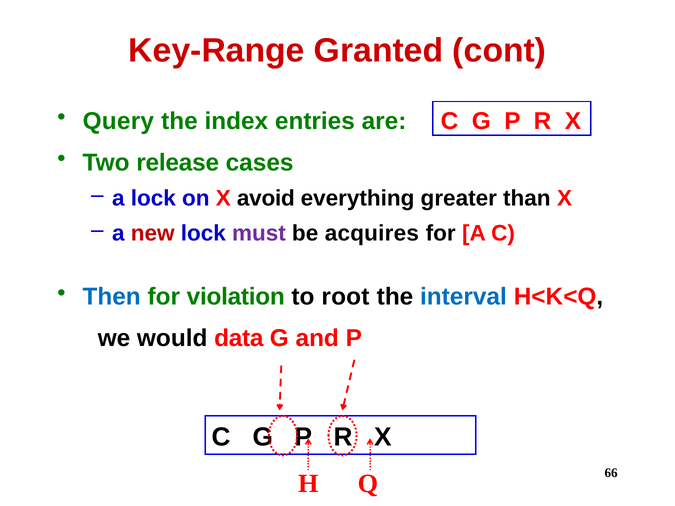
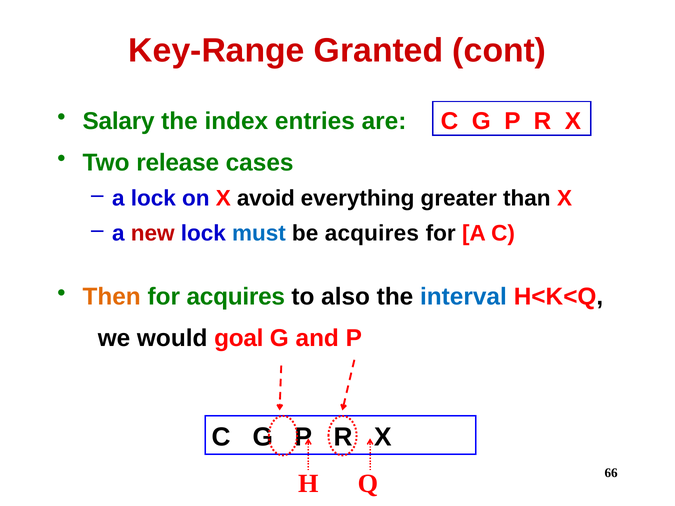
Query: Query -> Salary
must colour: purple -> blue
Then colour: blue -> orange
for violation: violation -> acquires
root: root -> also
data: data -> goal
